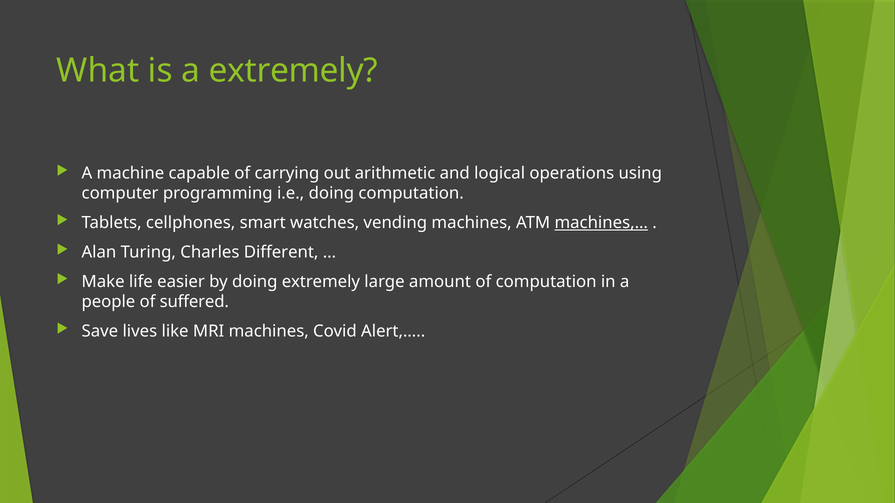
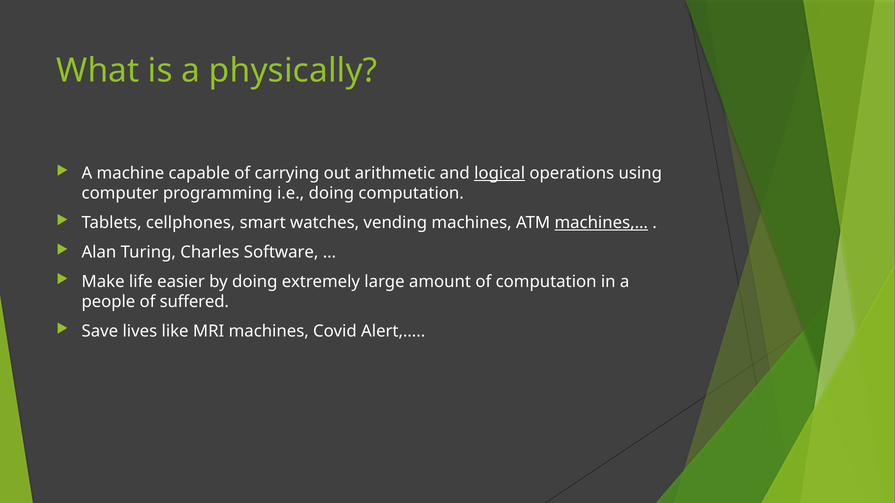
a extremely: extremely -> physically
logical underline: none -> present
Different: Different -> Software
